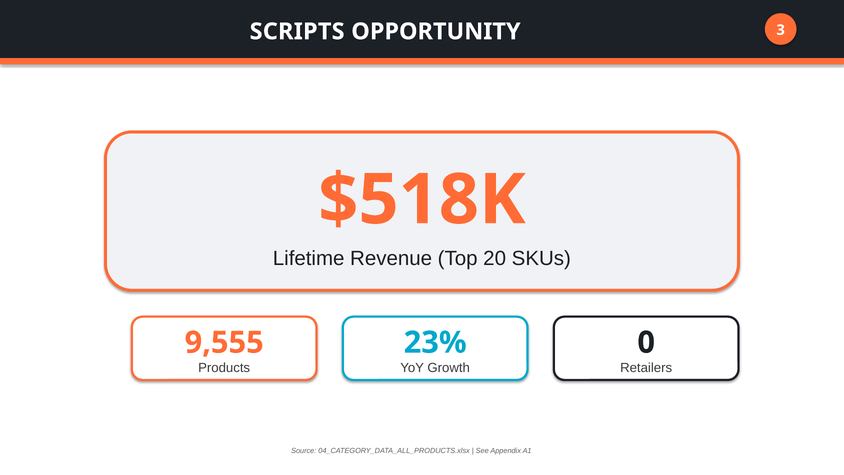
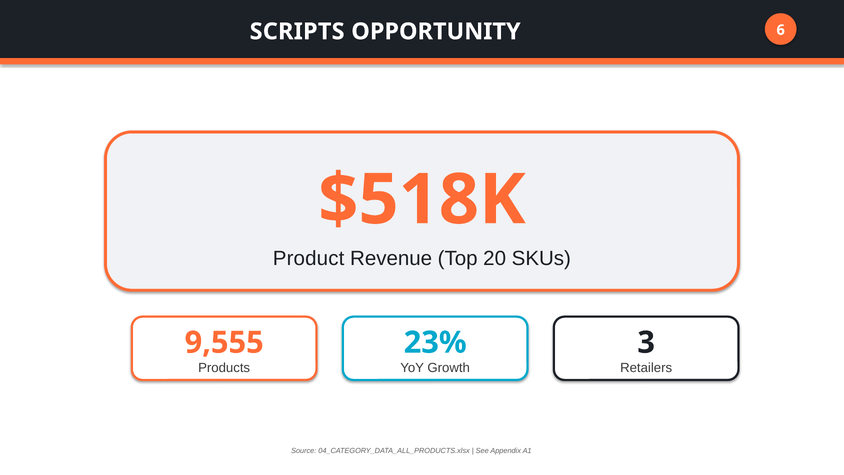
3: 3 -> 6
Lifetime: Lifetime -> Product
0: 0 -> 3
